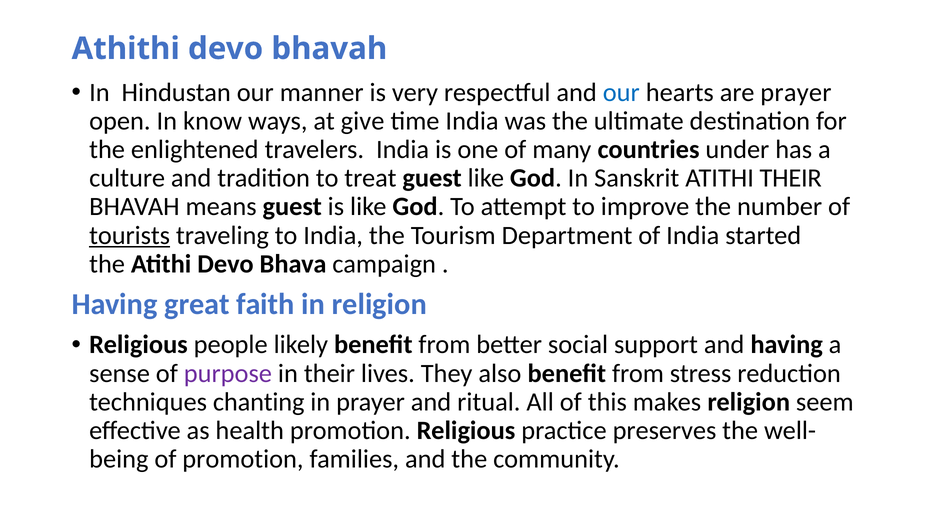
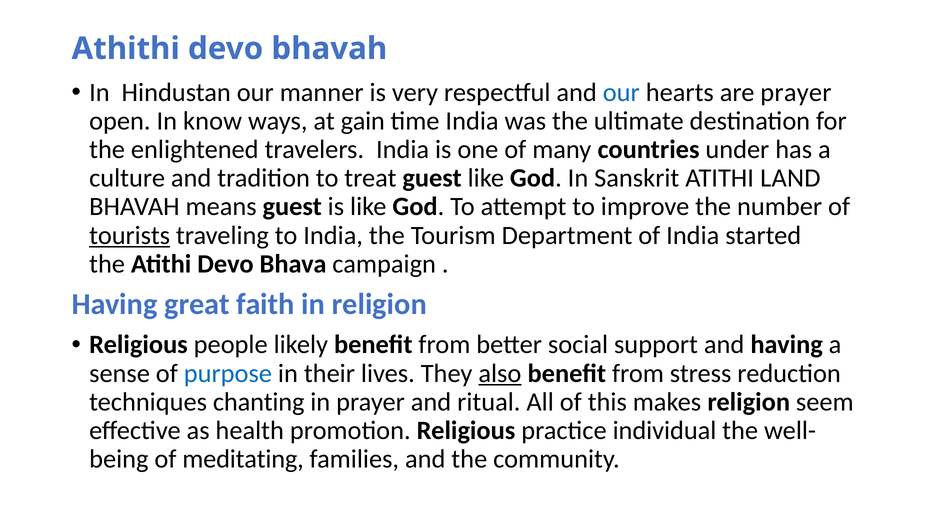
give: give -> gain
ATITHI THEIR: THEIR -> LAND
purpose colour: purple -> blue
also underline: none -> present
preserves: preserves -> individual
of promotion: promotion -> meditating
